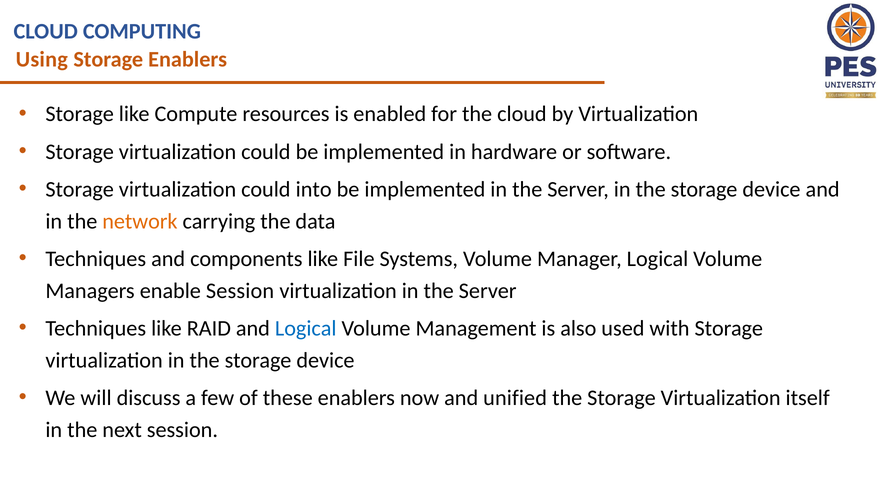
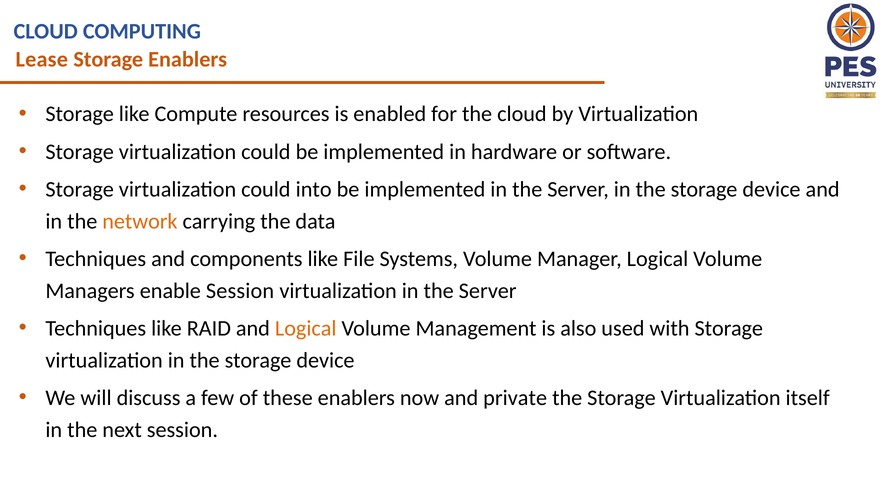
Using: Using -> Lease
Logical at (306, 328) colour: blue -> orange
unified: unified -> private
